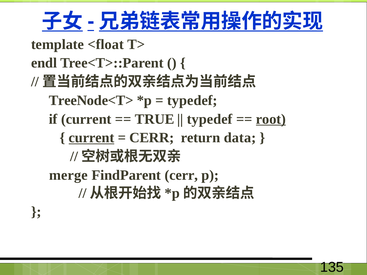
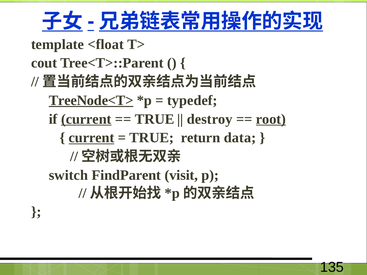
endl: endl -> cout
TreeNode<T> underline: none -> present
current at (86, 119) underline: none -> present
typedef at (210, 119): typedef -> destroy
CERR at (152, 138): CERR -> TRUE
merge: merge -> switch
FindParent cerr: cerr -> visit
